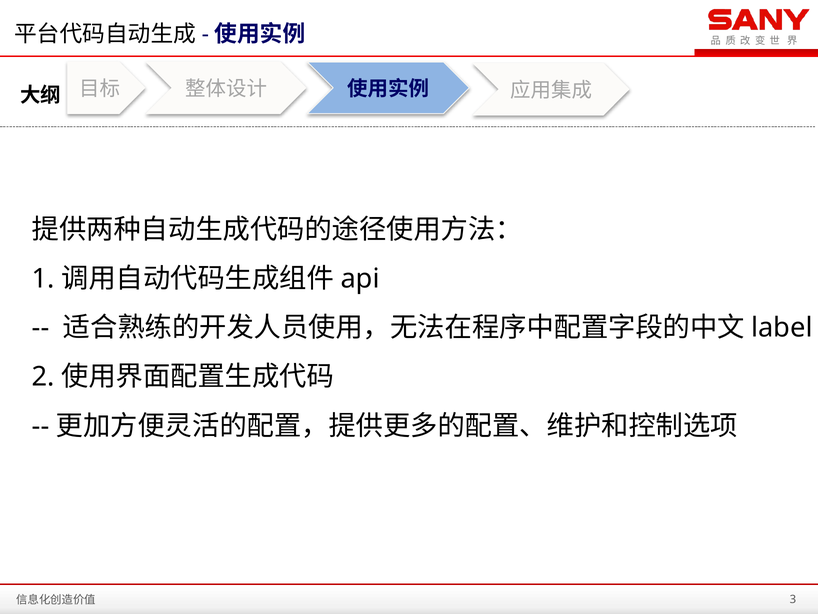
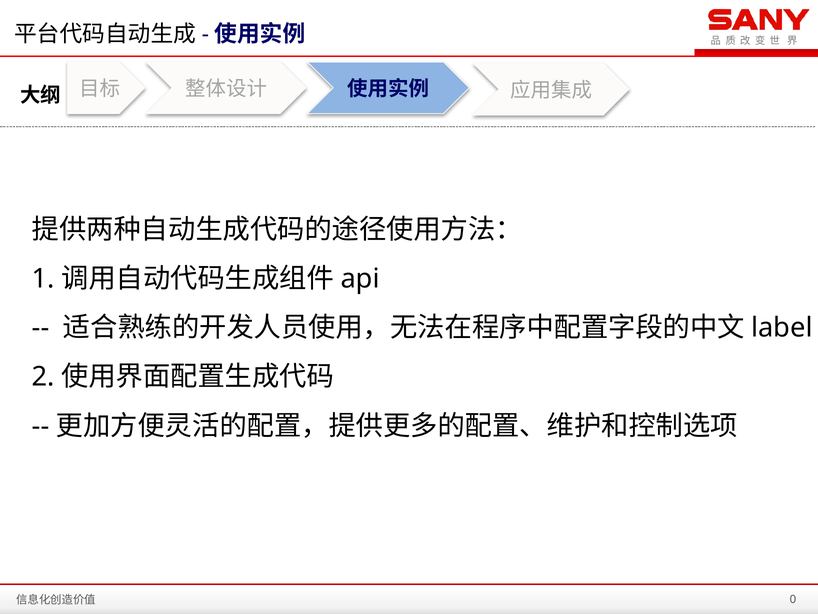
3: 3 -> 0
